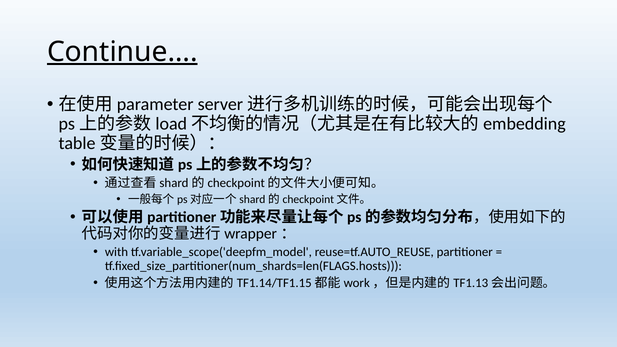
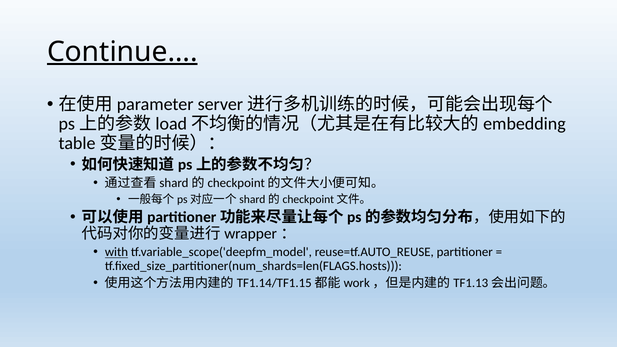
with underline: none -> present
